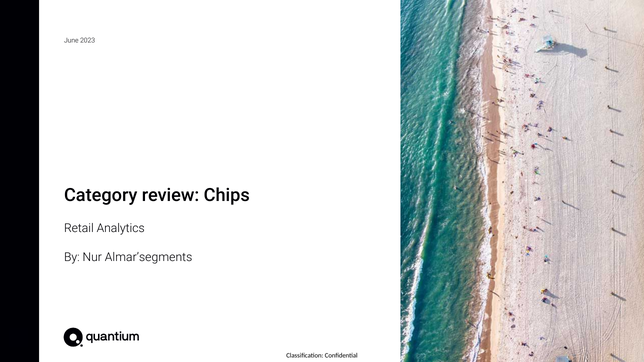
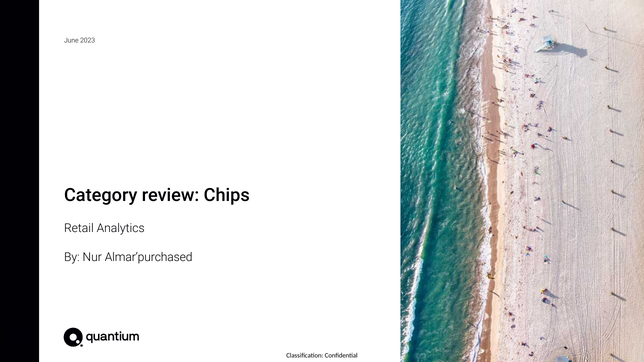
Almar’segments: Almar’segments -> Almar’purchased
